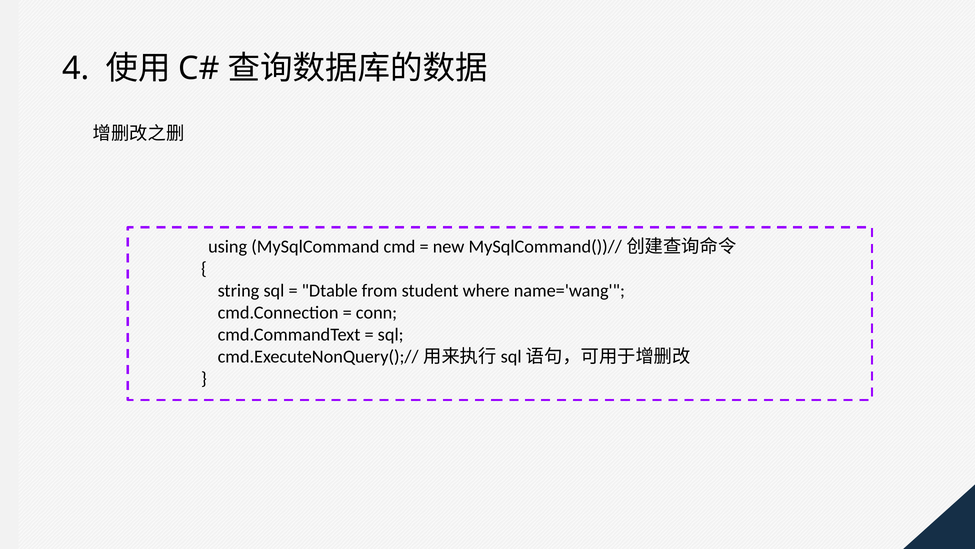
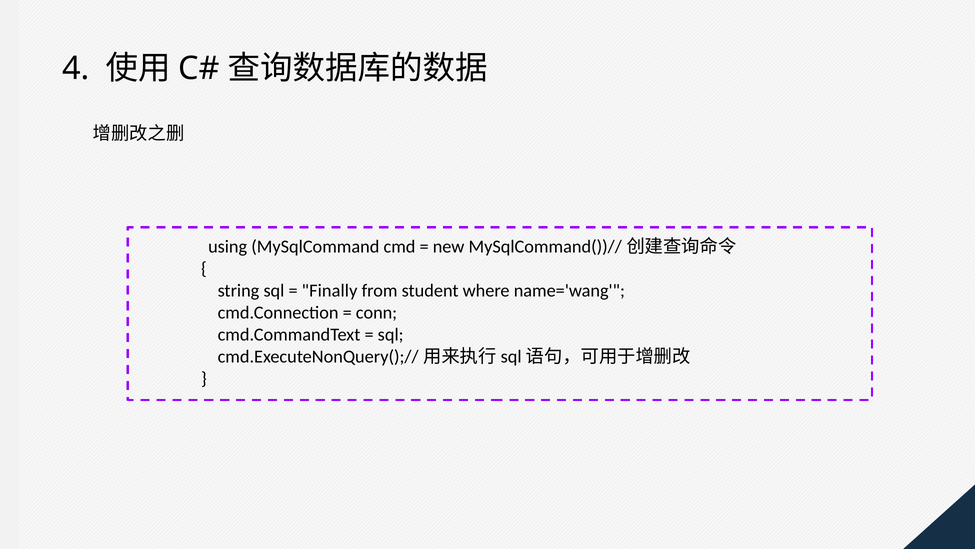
Dtable: Dtable -> Finally
